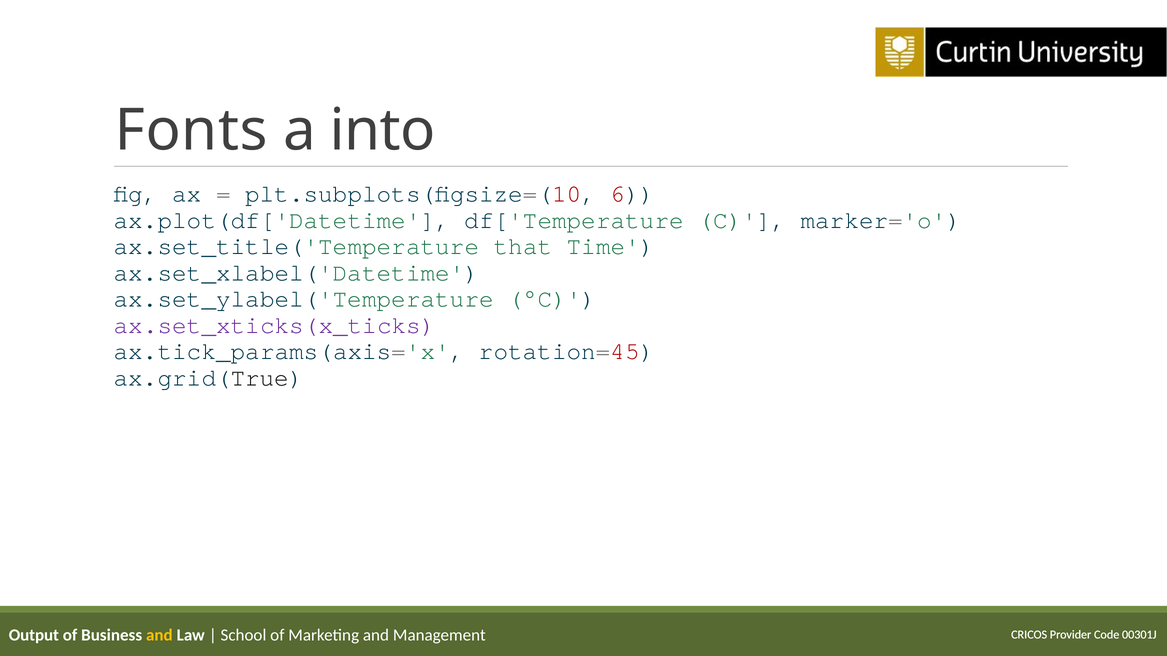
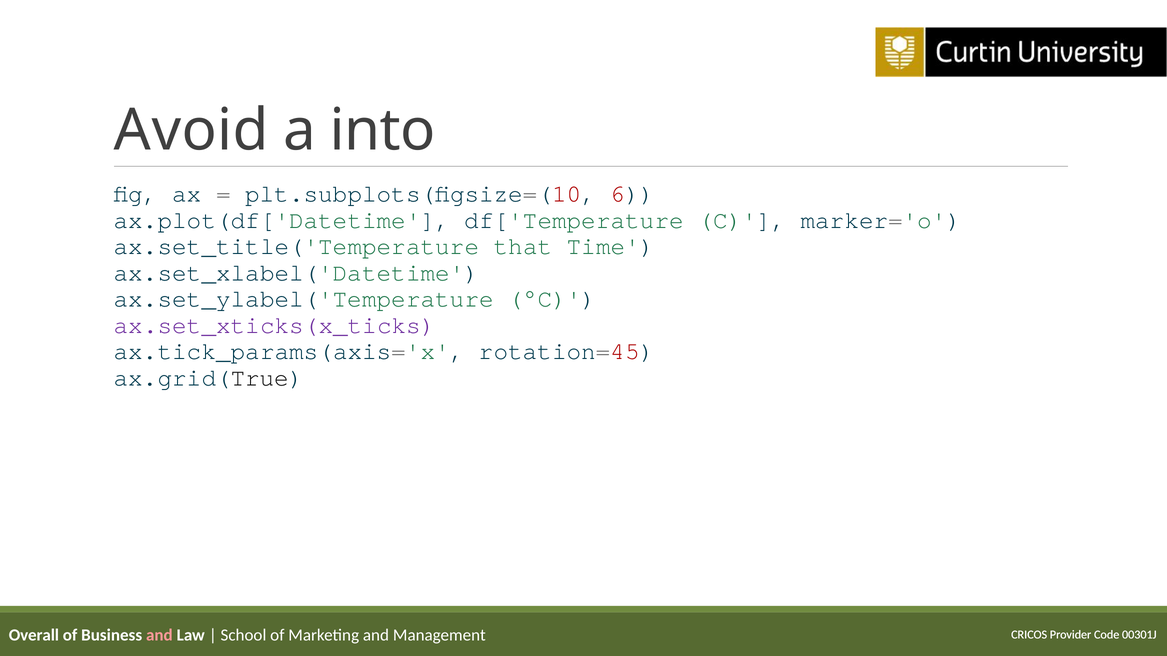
Fonts: Fonts -> Avoid
Output: Output -> Overall
and at (159, 636) colour: yellow -> pink
